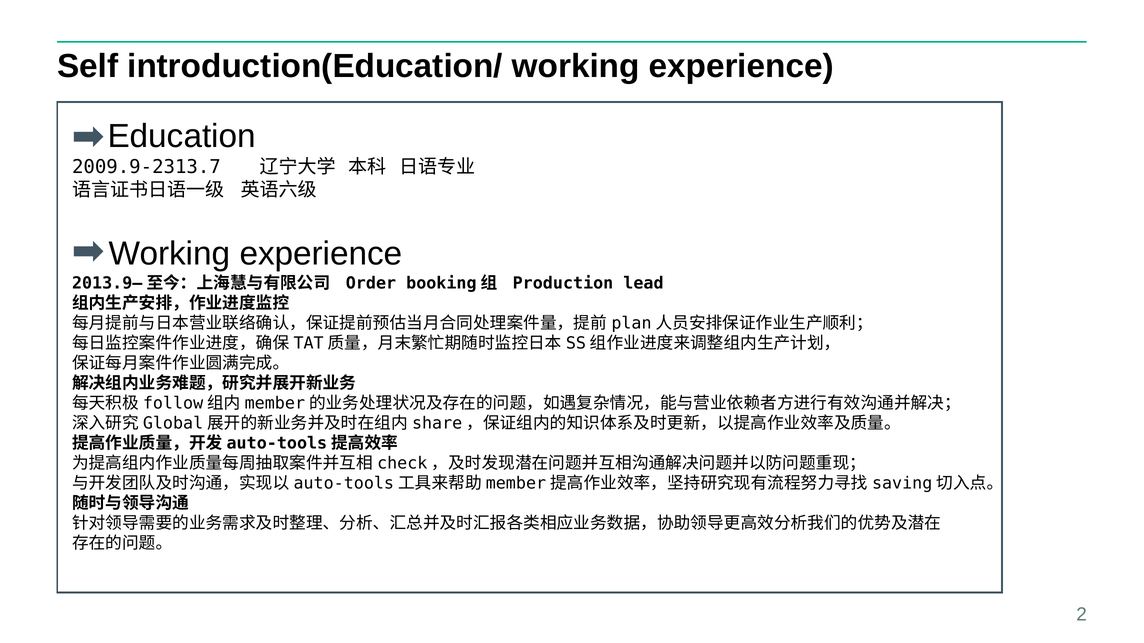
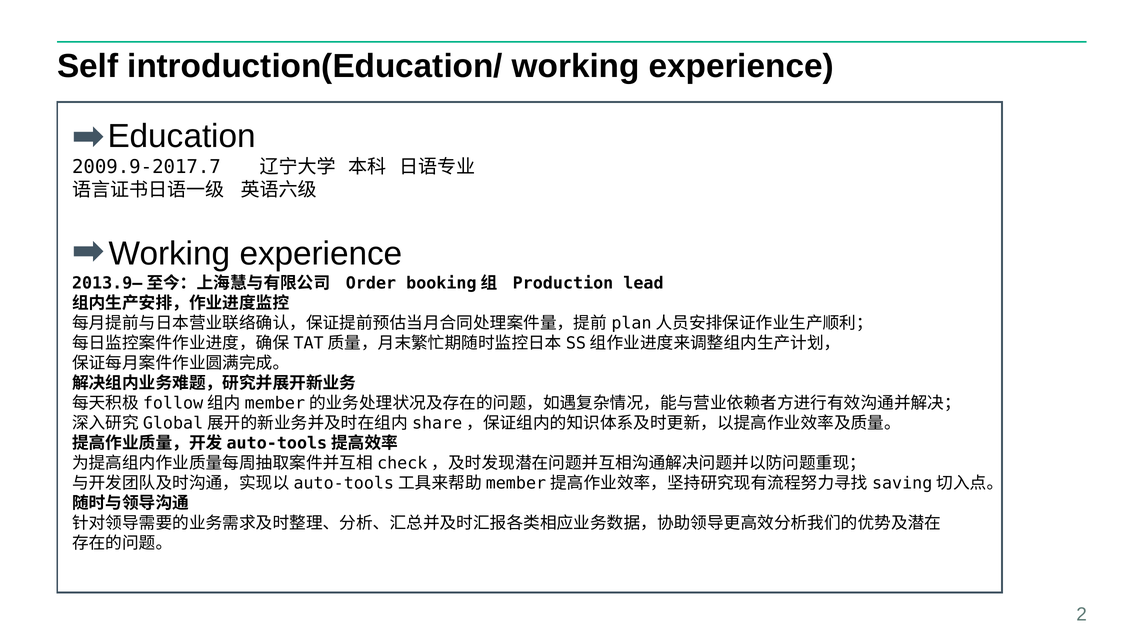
2009.9-2313.7: 2009.9-2313.7 -> 2009.9-2017.7
